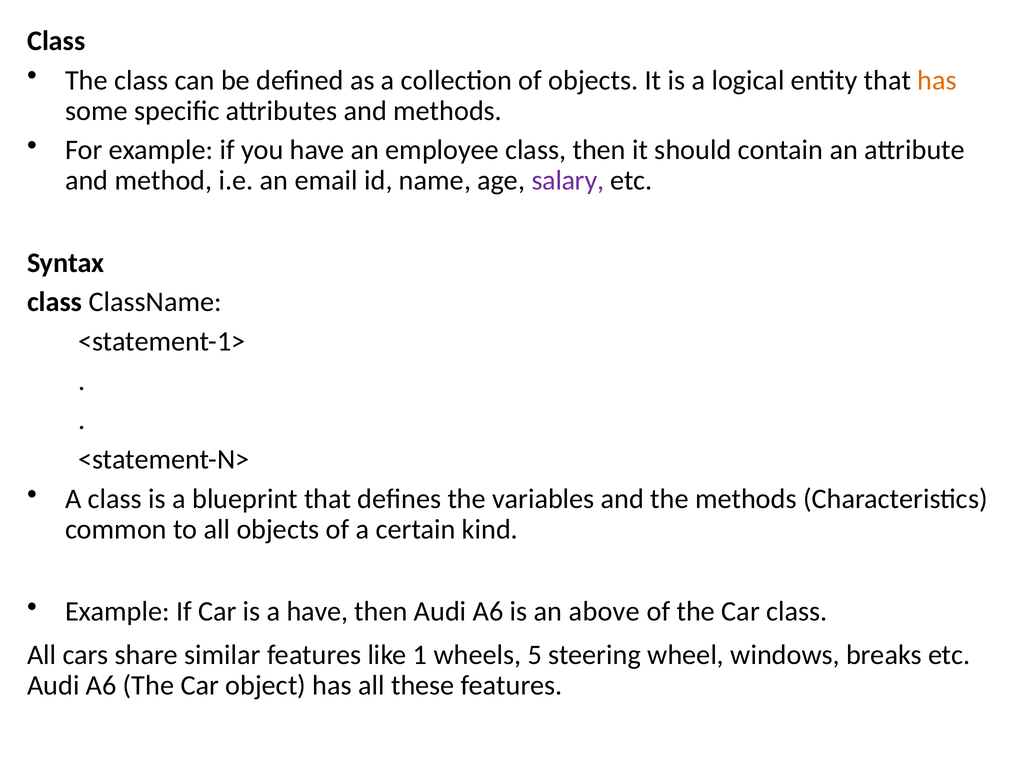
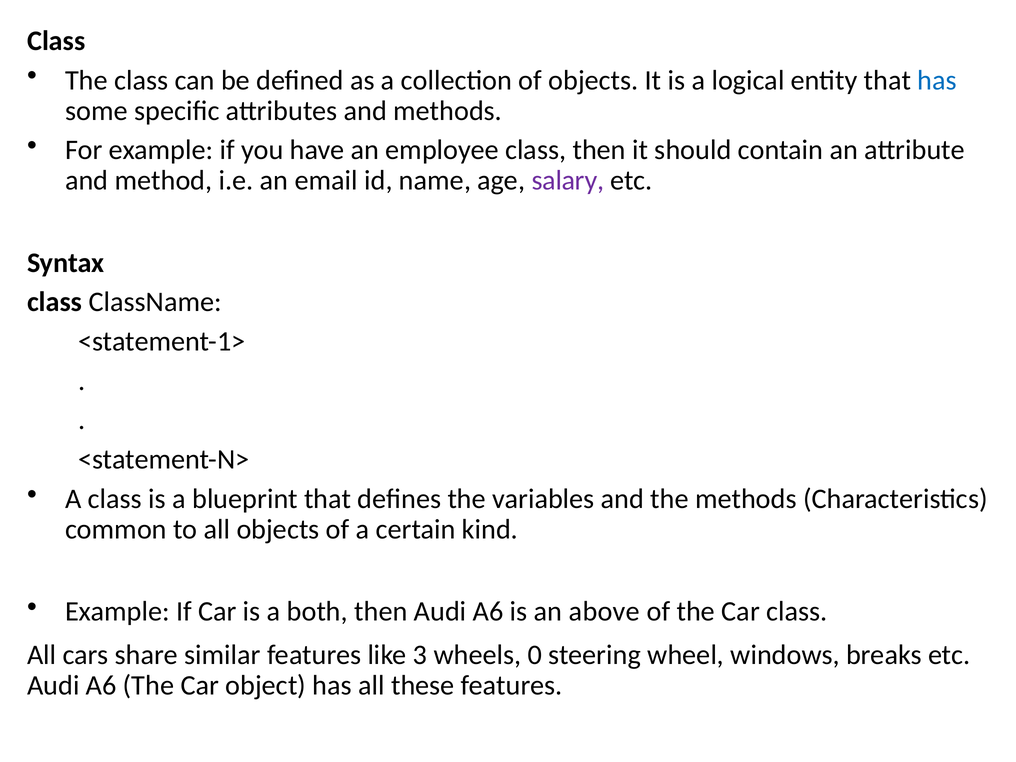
has at (937, 80) colour: orange -> blue
a have: have -> both
1: 1 -> 3
5: 5 -> 0
